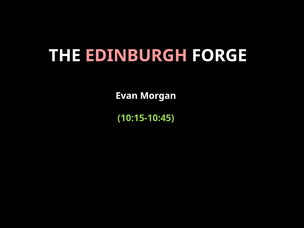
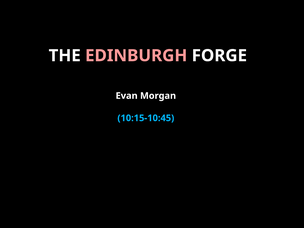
10:15-10:45 colour: light green -> light blue
